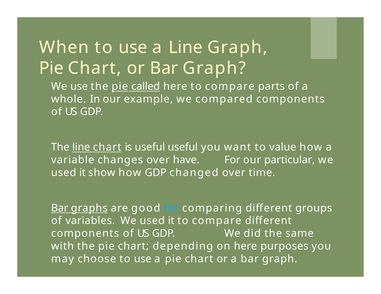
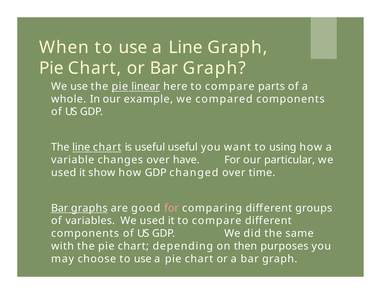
called: called -> linear
value: value -> using
for at (172, 208) colour: light blue -> pink
on here: here -> then
